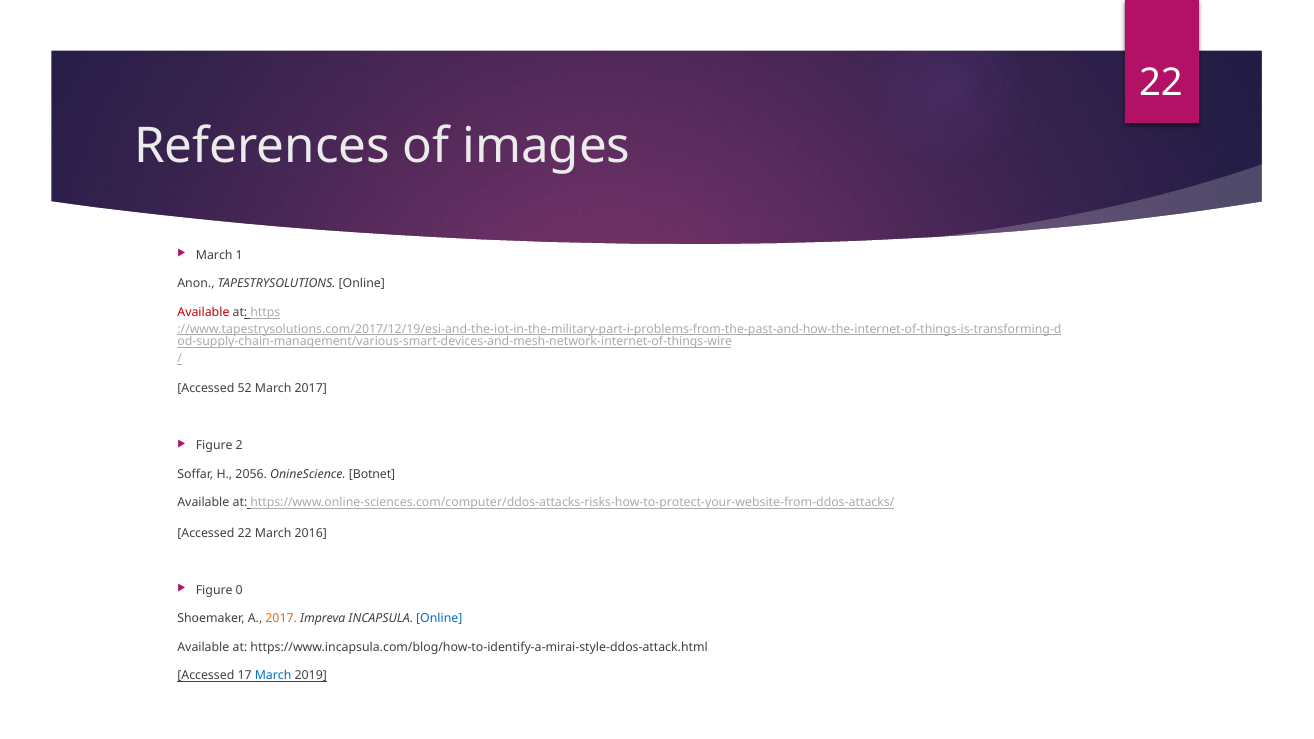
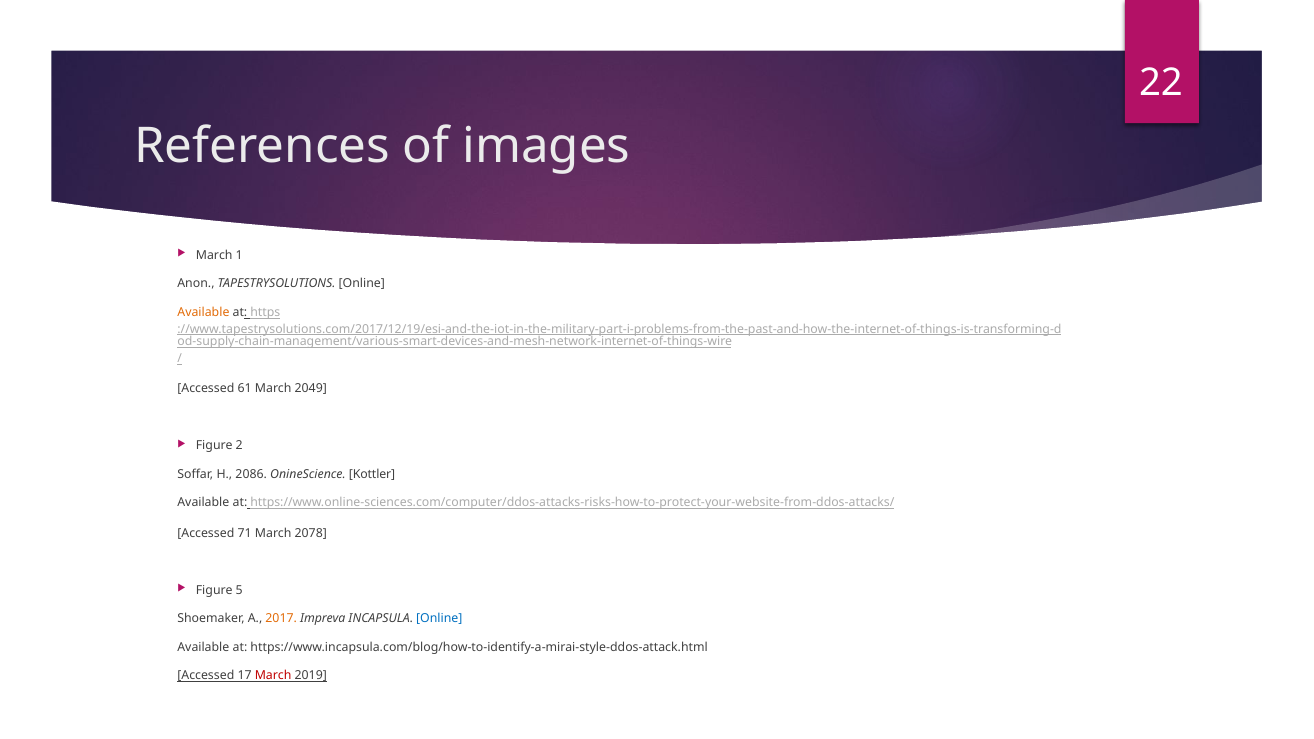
Available at (203, 312) colour: red -> orange
52: 52 -> 61
March 2017: 2017 -> 2049
2056: 2056 -> 2086
Botnet: Botnet -> Kottler
Accessed 22: 22 -> 71
2016: 2016 -> 2078
0: 0 -> 5
March at (273, 676) colour: blue -> red
